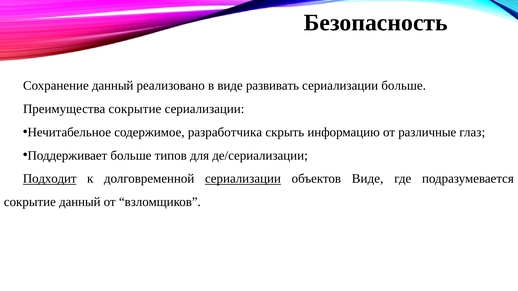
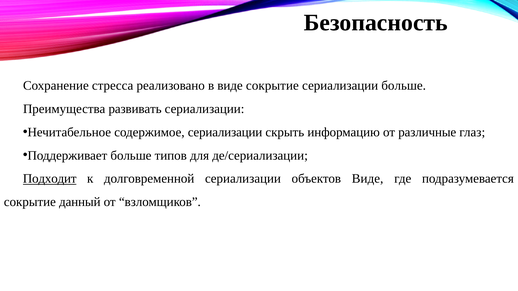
Сохранение данный: данный -> стресса
виде развивать: развивать -> сокрытие
Преимущества сокрытие: сокрытие -> развивать
содержимое разработчика: разработчика -> сериализации
сериализации at (243, 179) underline: present -> none
